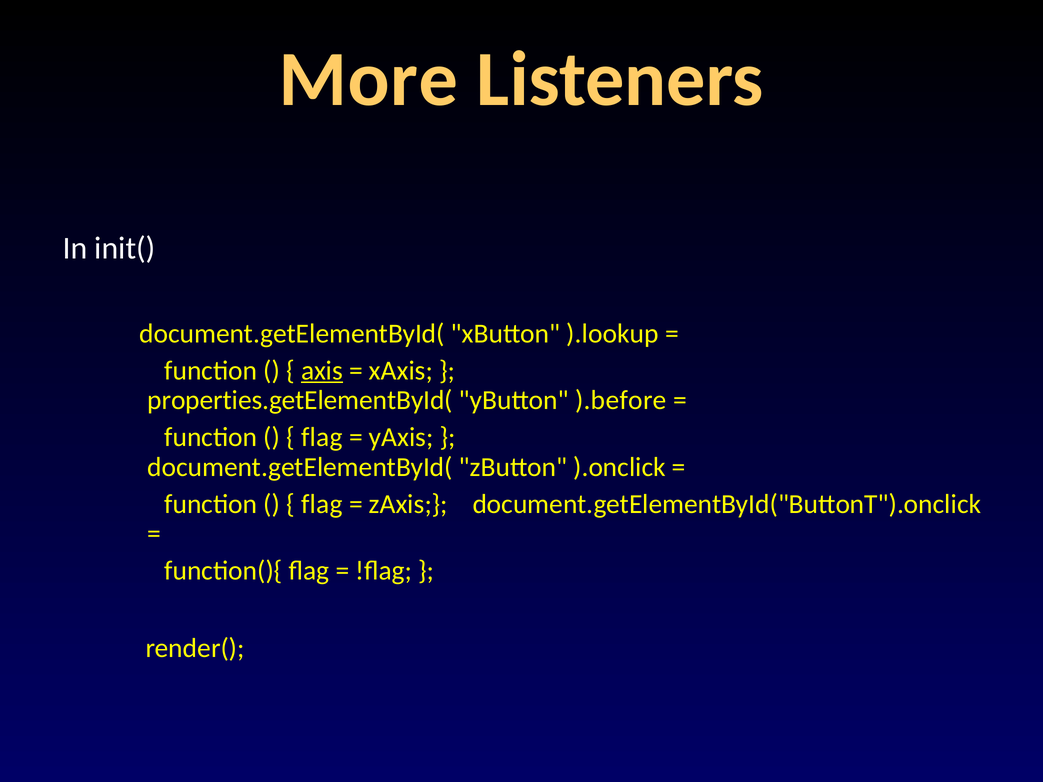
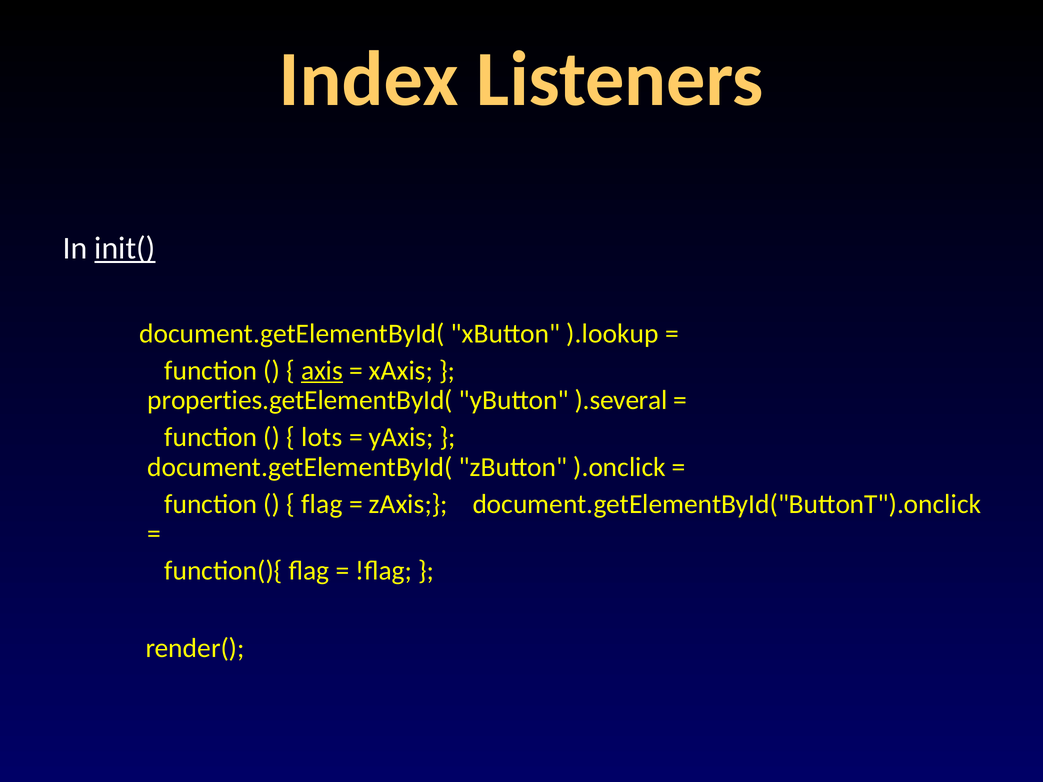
More: More -> Index
init( underline: none -> present
).before: ).before -> ).several
flag at (322, 437): flag -> lots
